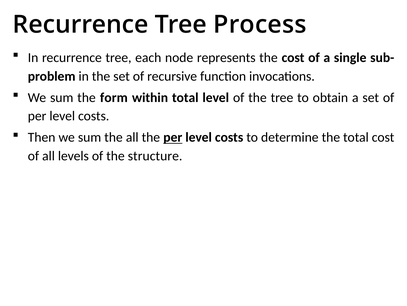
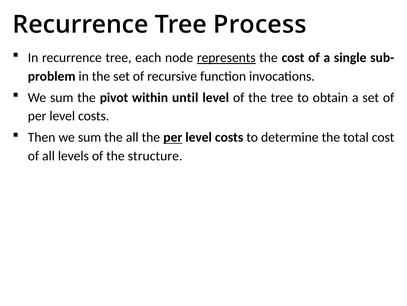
represents underline: none -> present
form: form -> pivot
within total: total -> until
